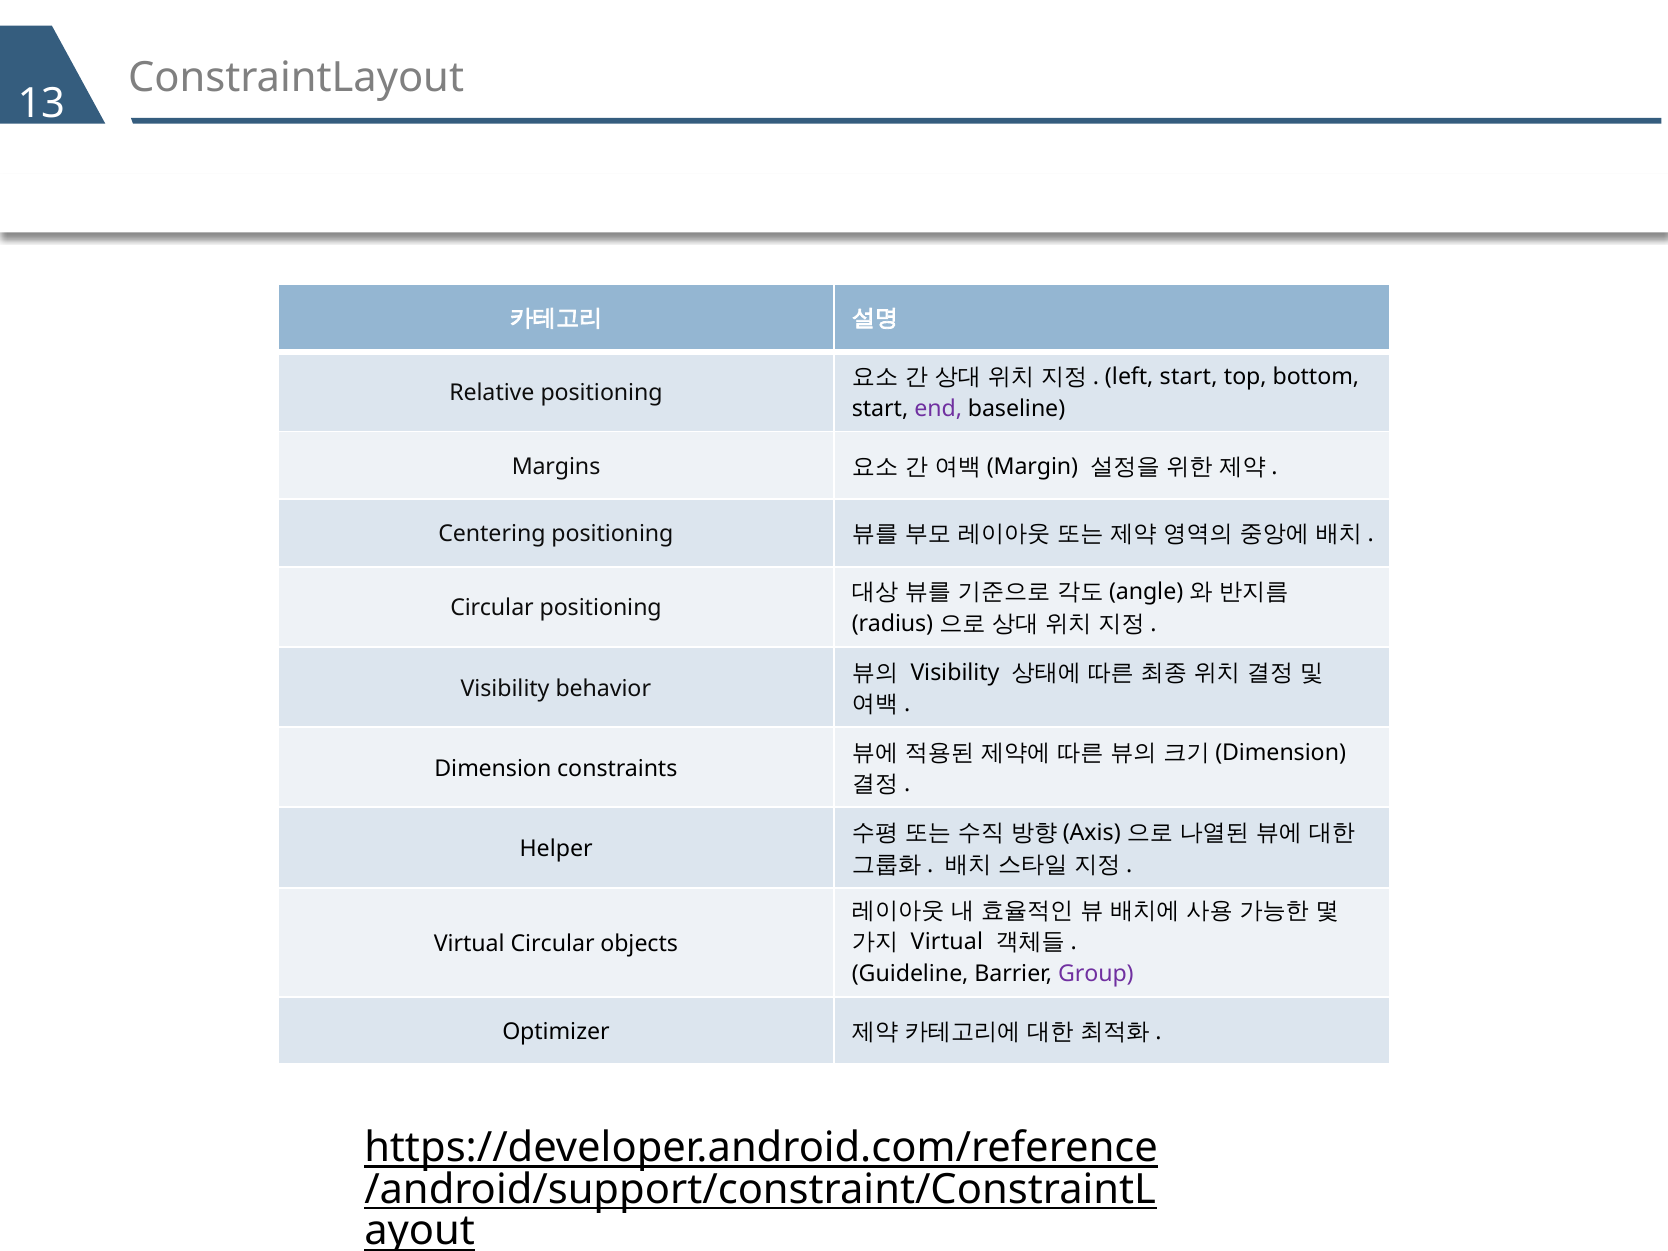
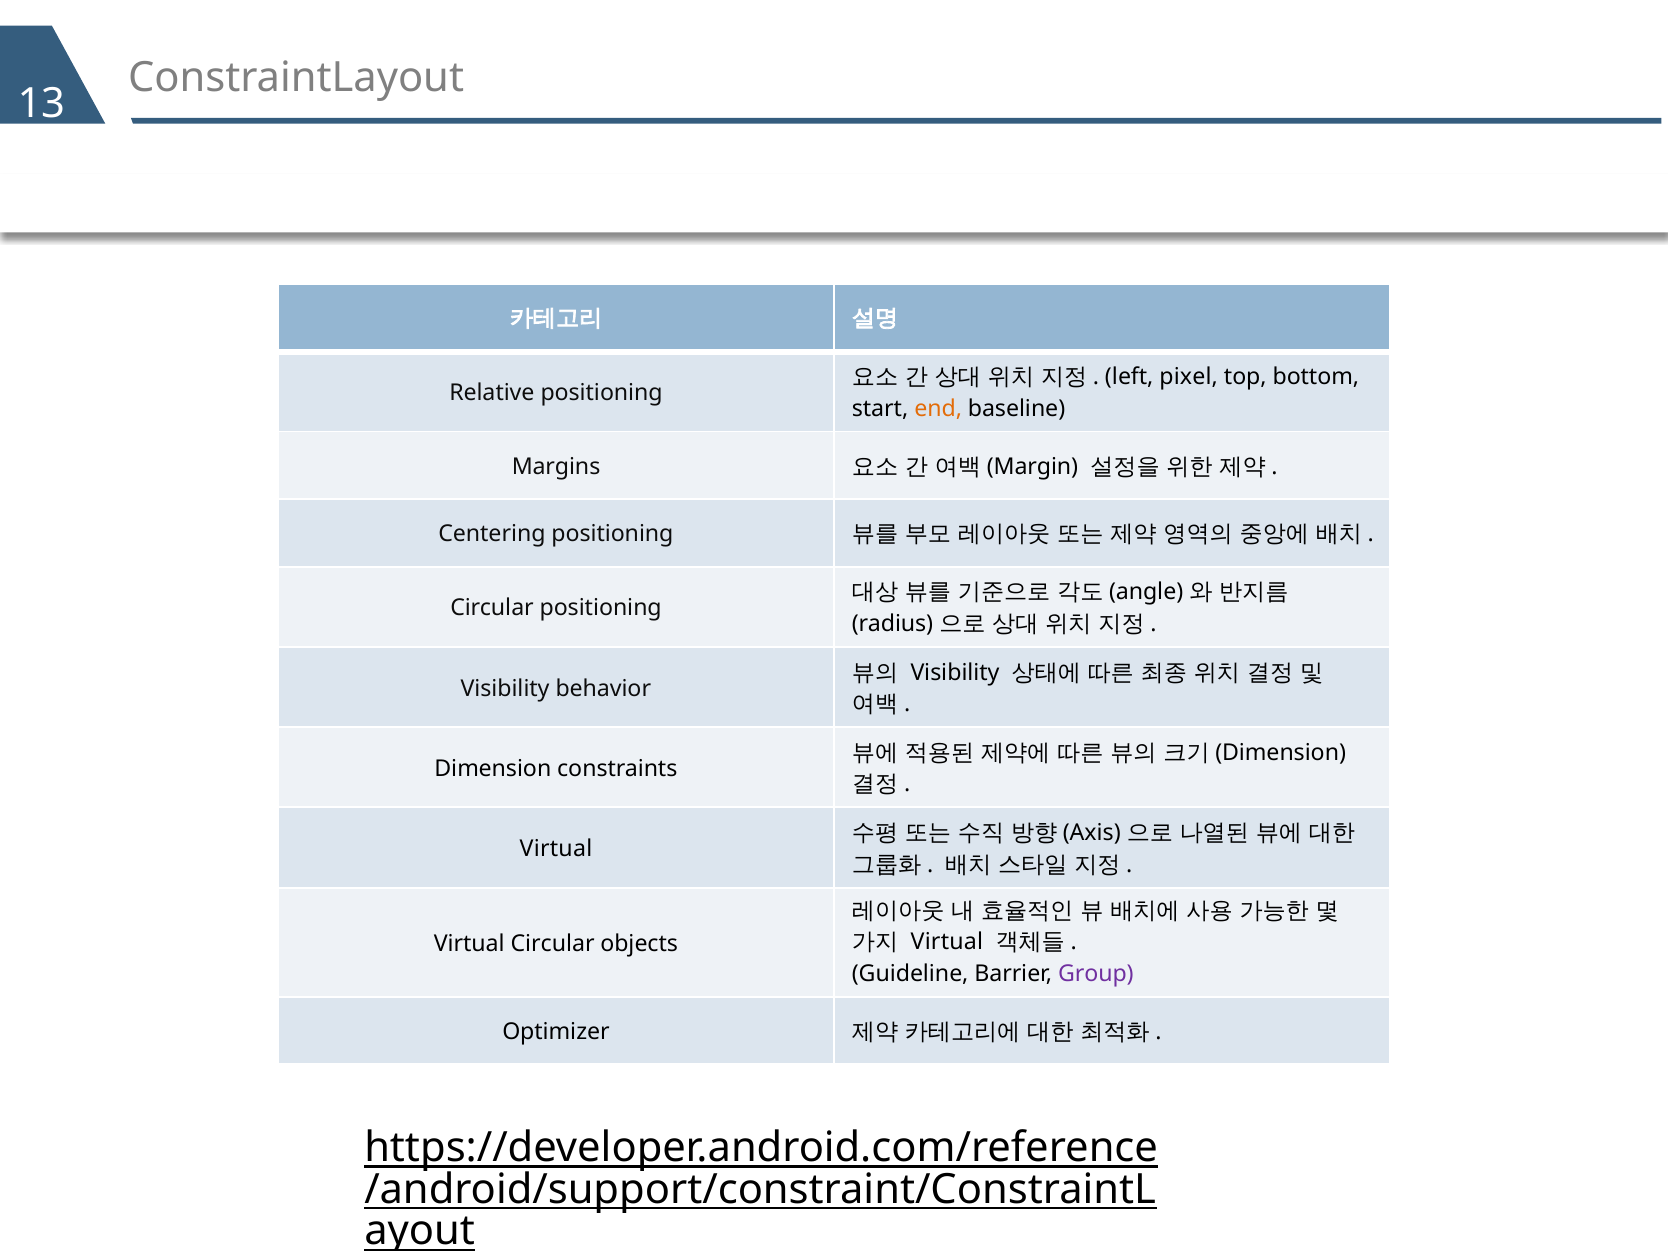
left start: start -> pixel
end colour: purple -> orange
Helper at (556, 849): Helper -> Virtual
